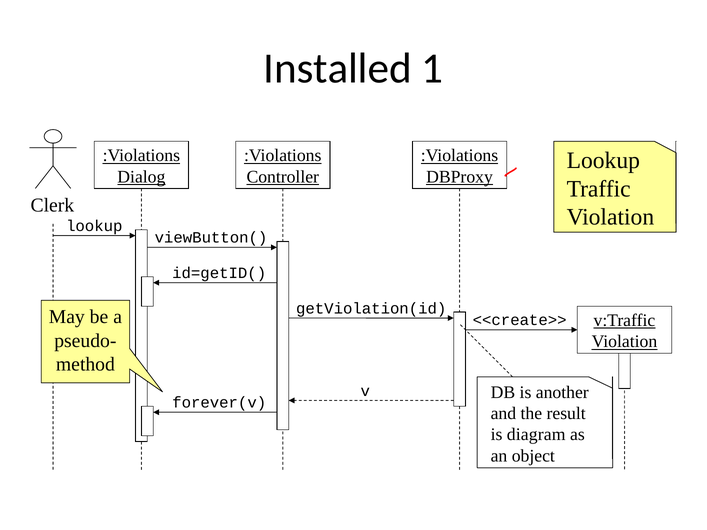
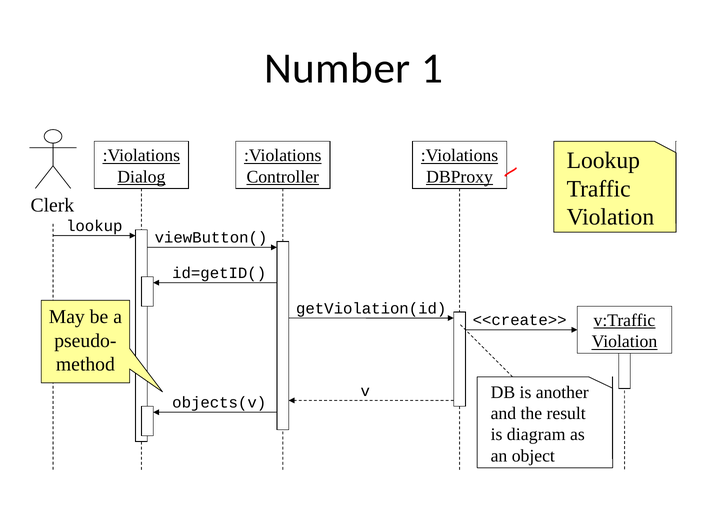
Installed: Installed -> Number
forever(v: forever(v -> objects(v
